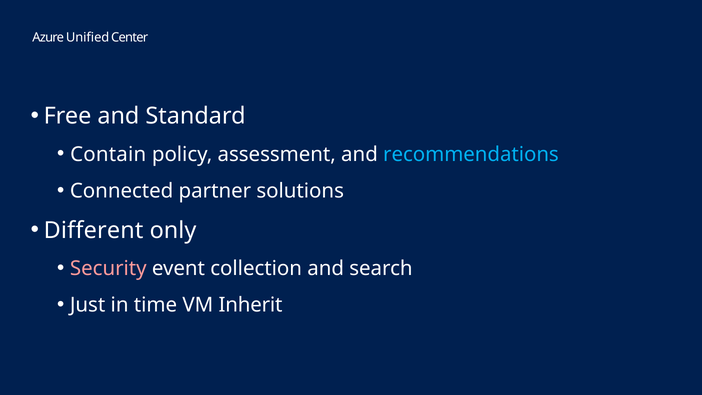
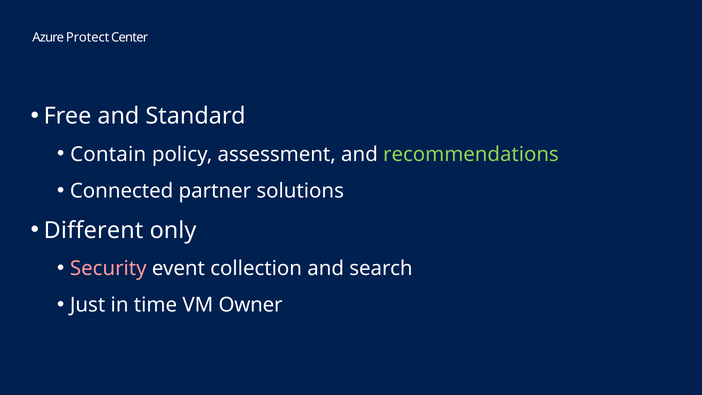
Unified: Unified -> Protect
recommendations colour: light blue -> light green
Inherit: Inherit -> Owner
